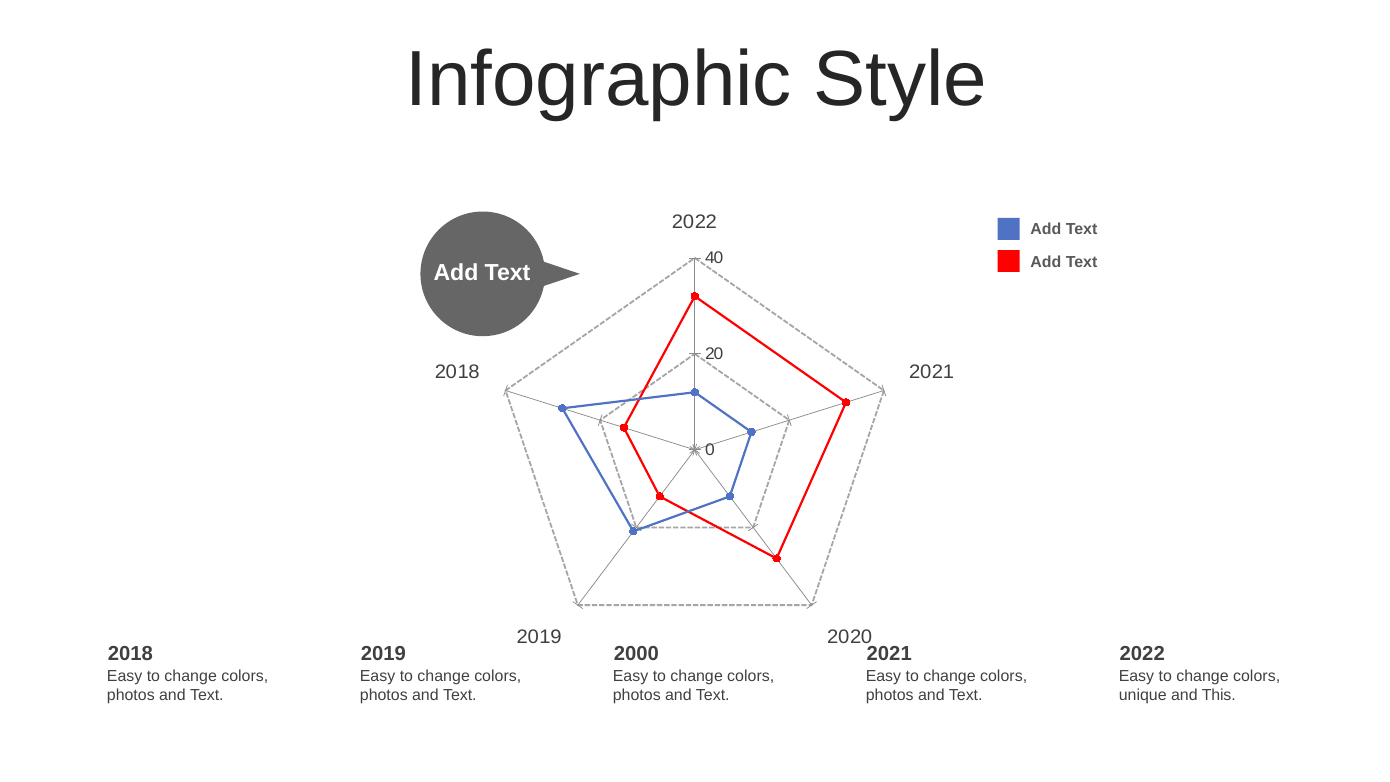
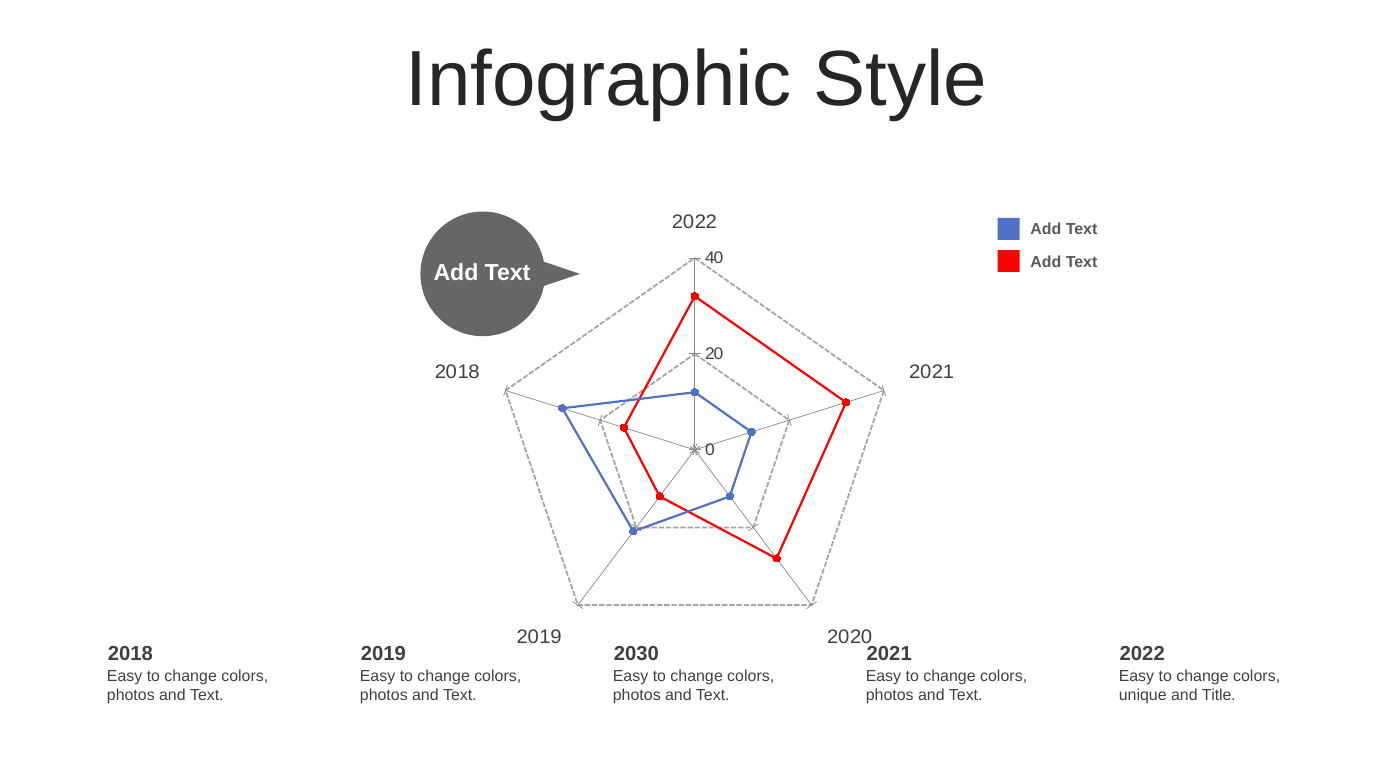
2000: 2000 -> 2030
This: This -> Title
